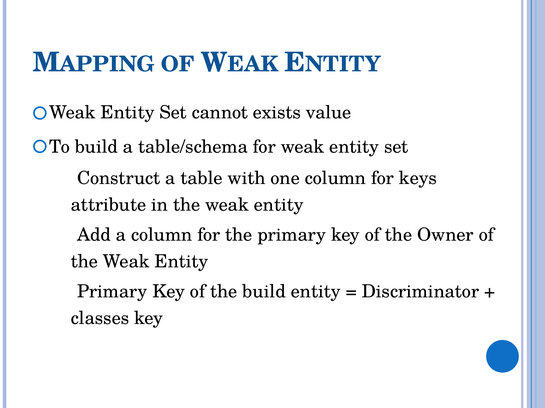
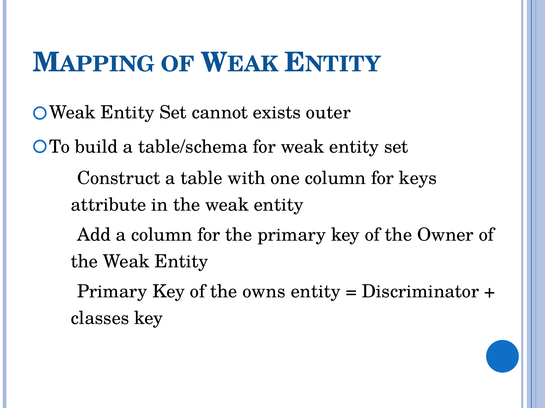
value: value -> outer
the build: build -> owns
